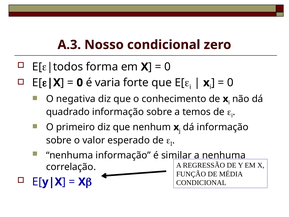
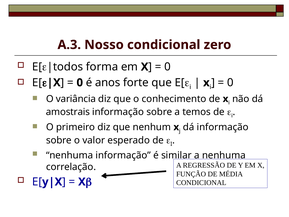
varia: varia -> anos
negativa: negativa -> variância
quadrado: quadrado -> amostrais
